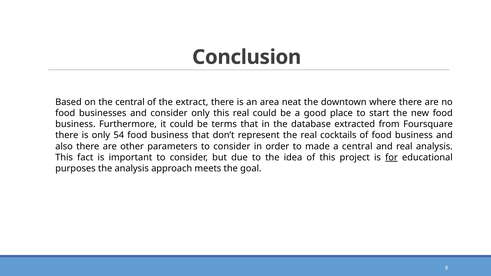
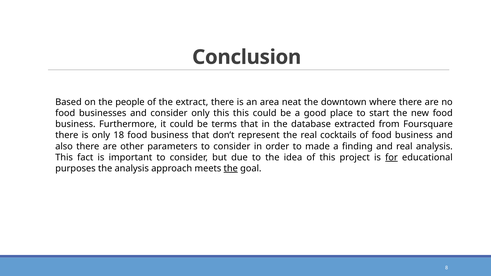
the central: central -> people
this real: real -> this
54: 54 -> 18
a central: central -> finding
the at (231, 169) underline: none -> present
